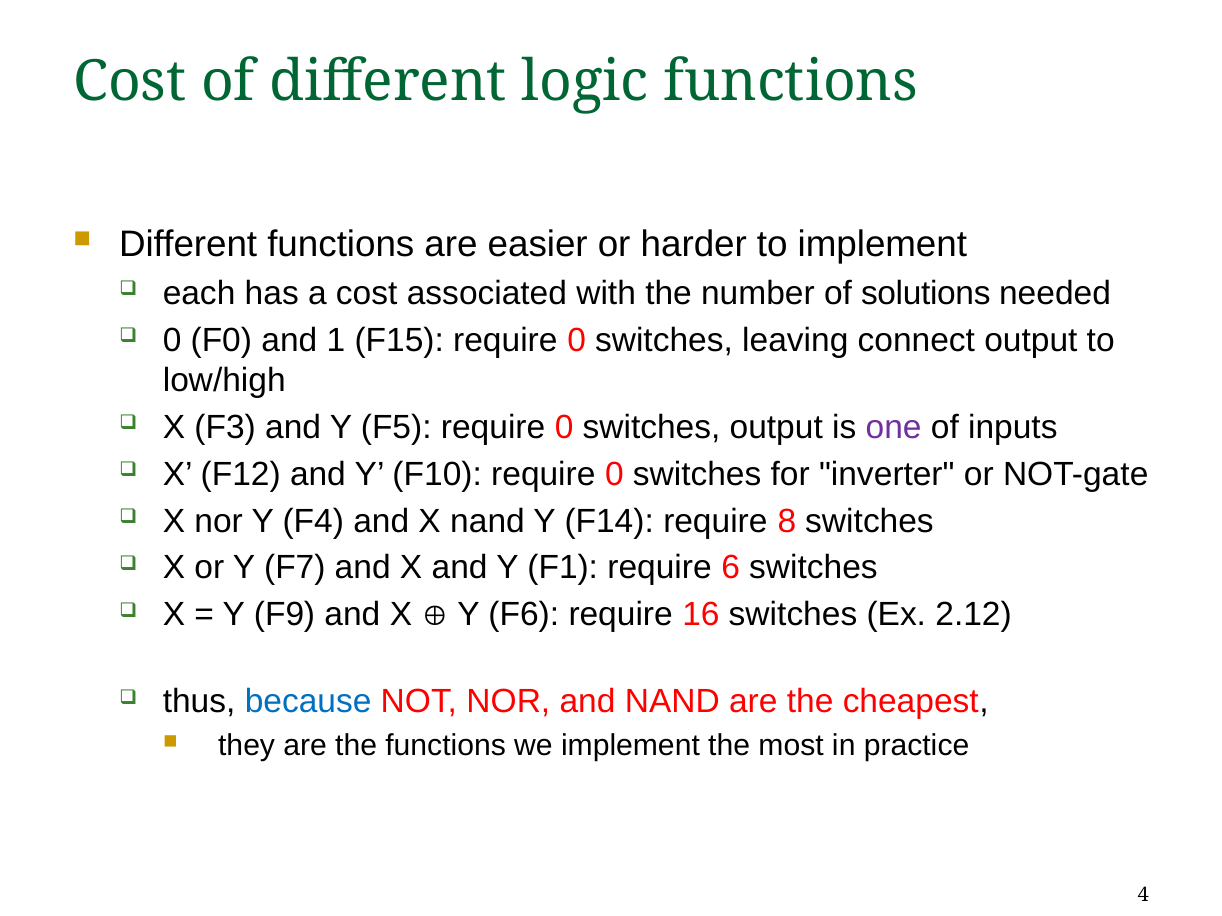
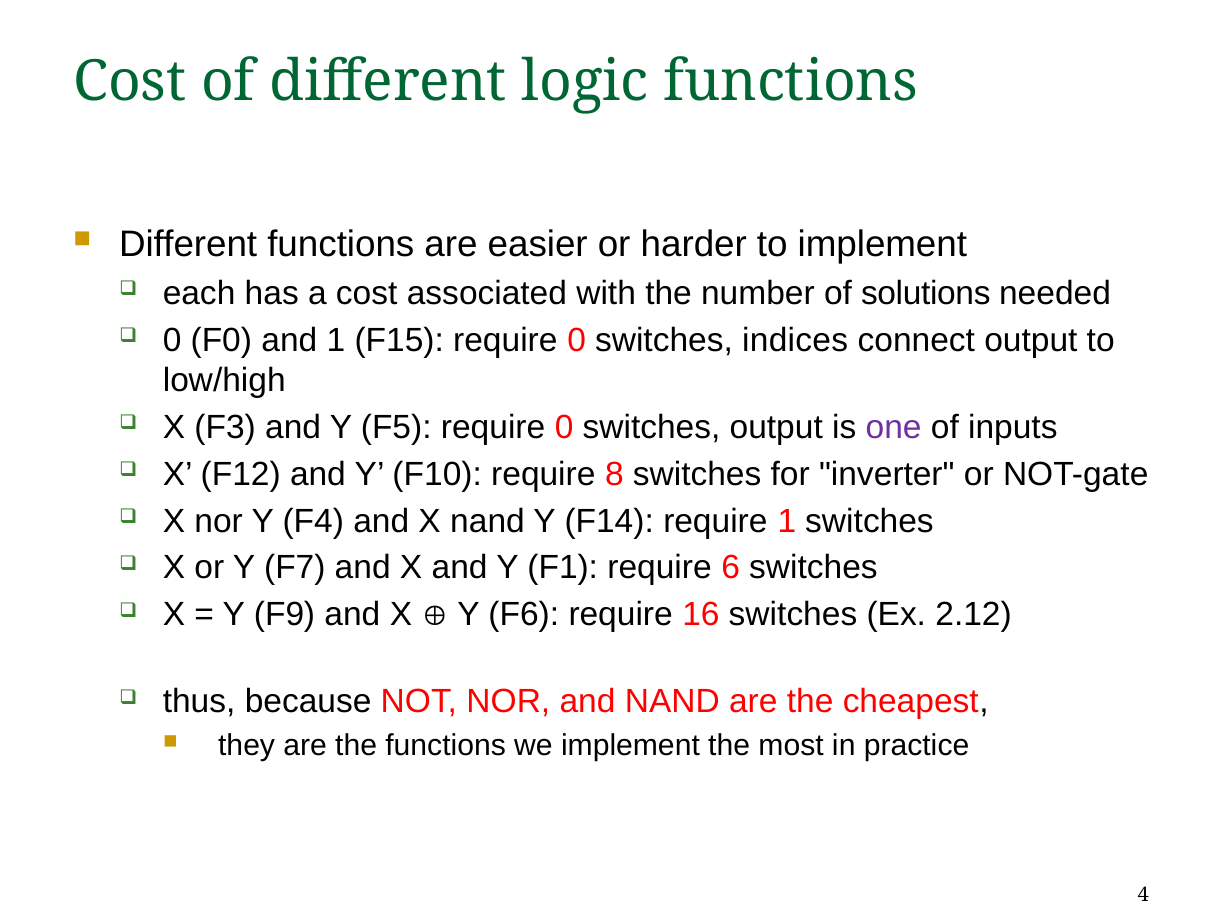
leaving: leaving -> indices
F10 require 0: 0 -> 8
require 8: 8 -> 1
because colour: blue -> black
